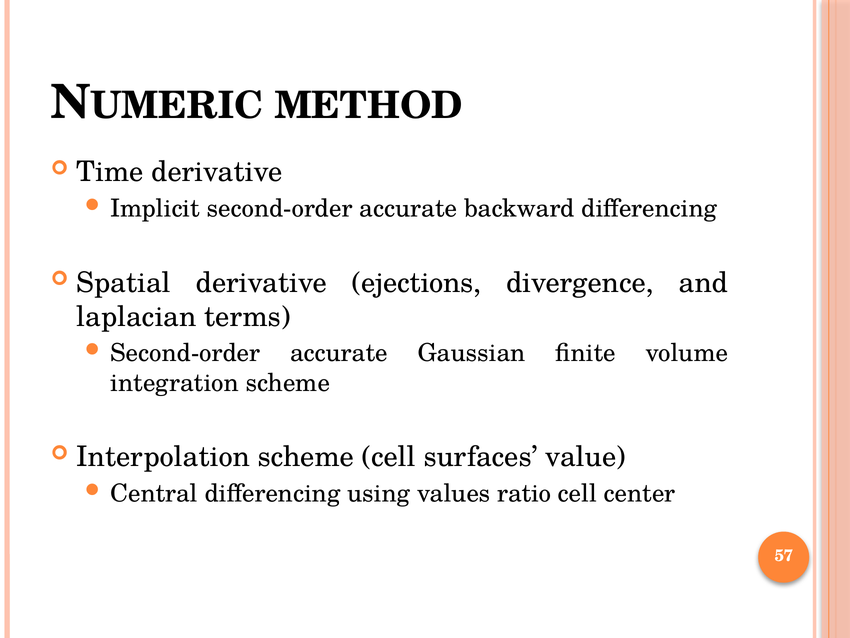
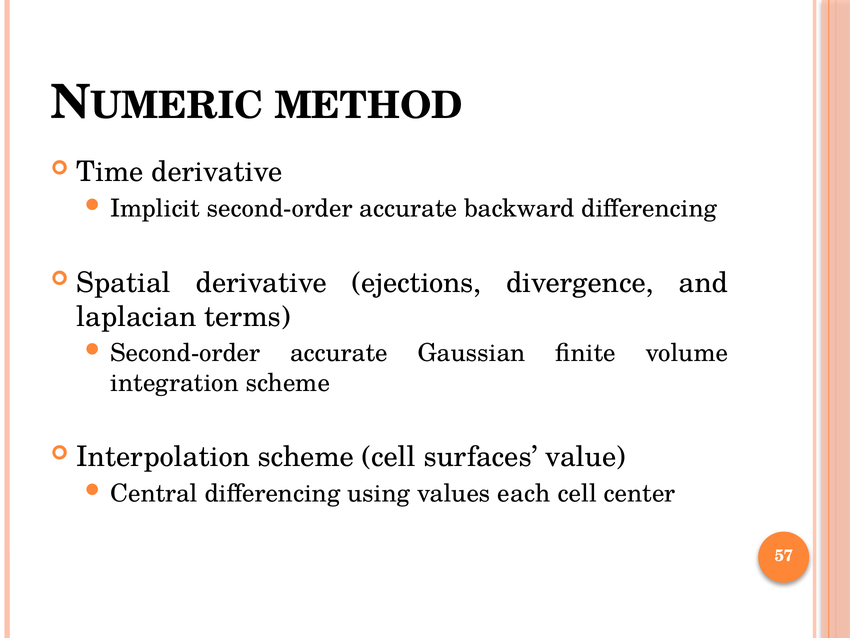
ratio: ratio -> each
